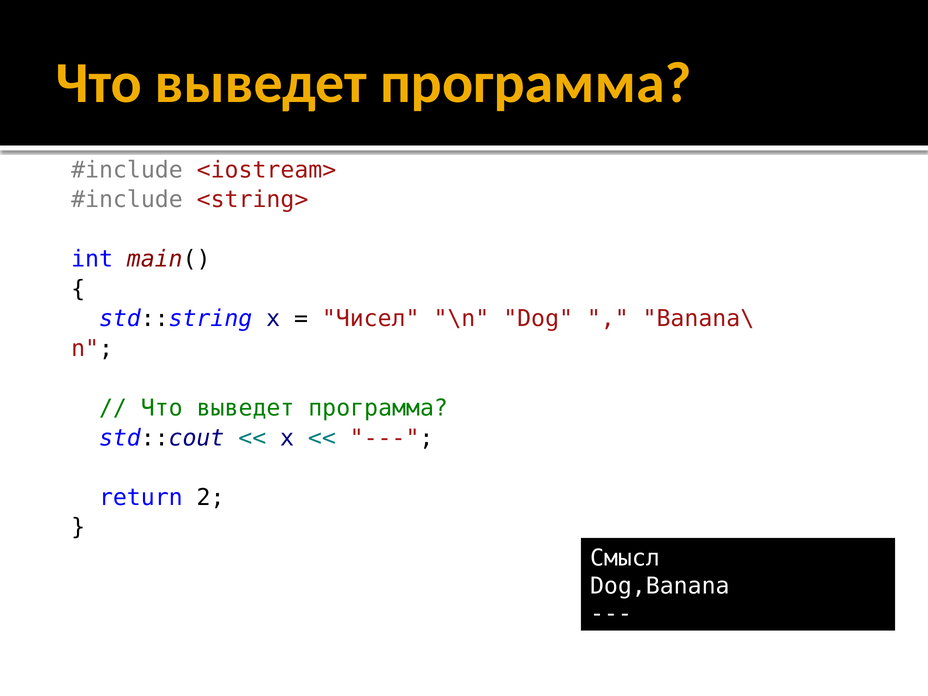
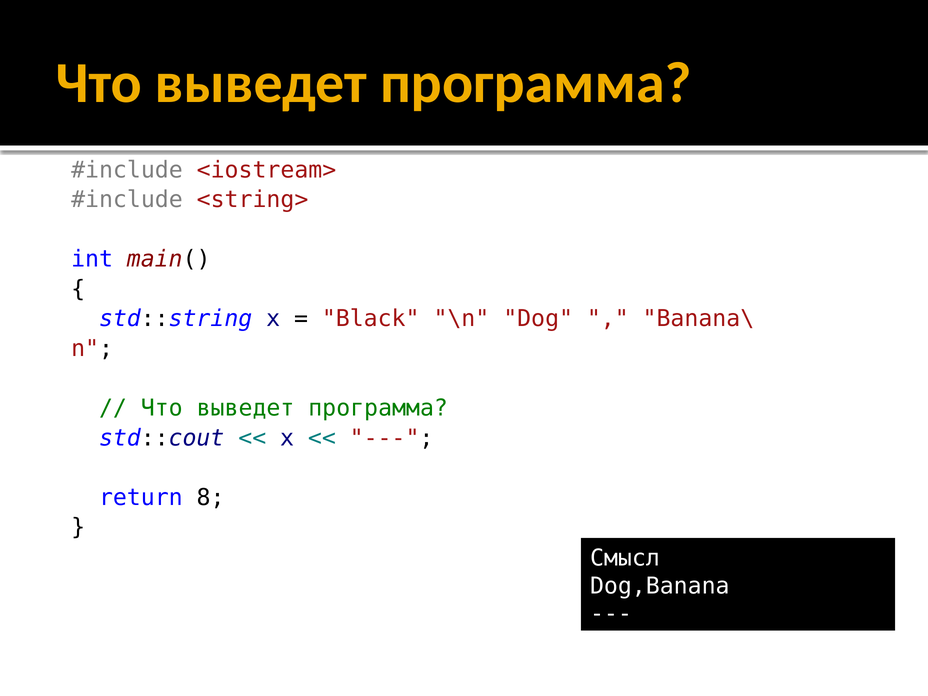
Чисел: Чисел -> Black
2: 2 -> 8
